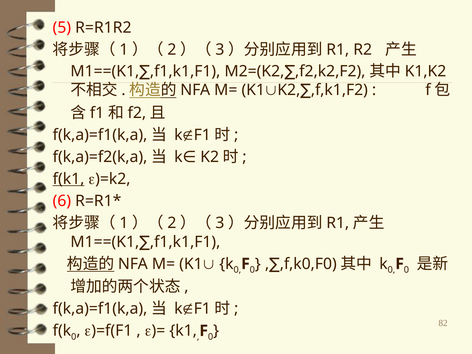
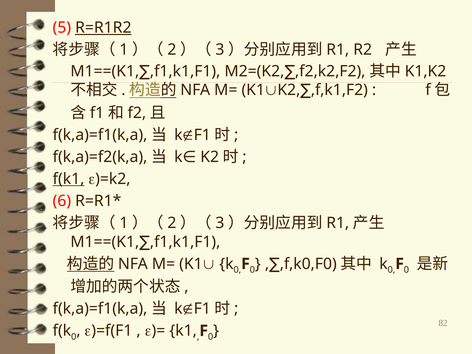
R=R1R2 underline: none -> present
